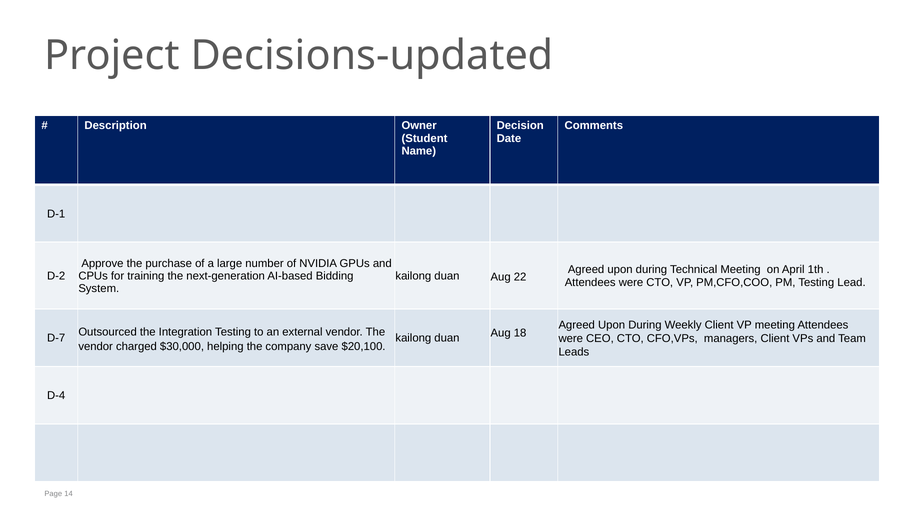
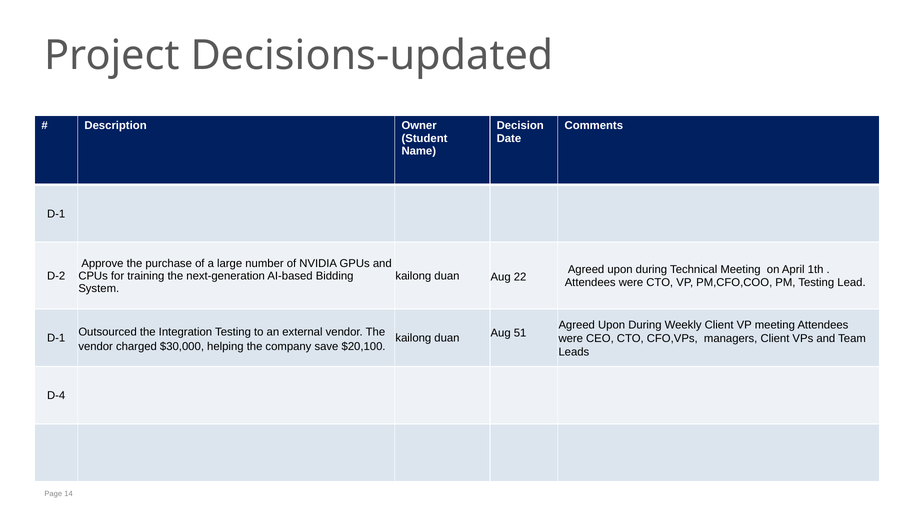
D-7 at (56, 338): D-7 -> D-1
18: 18 -> 51
